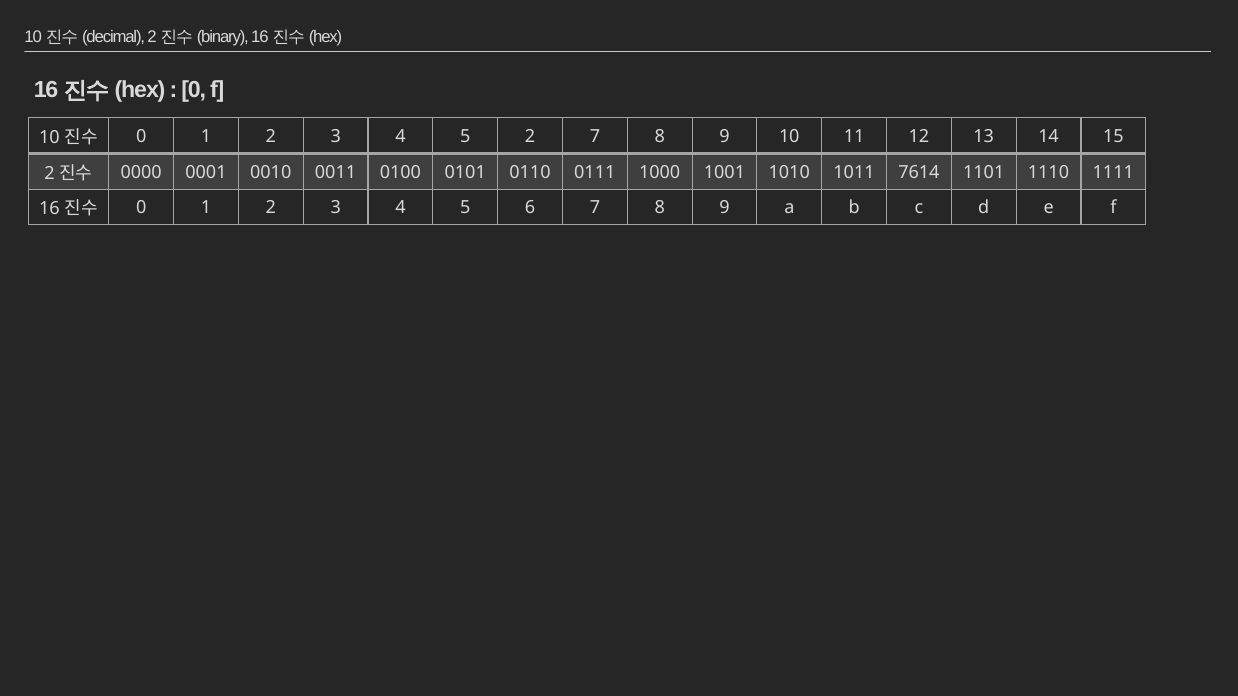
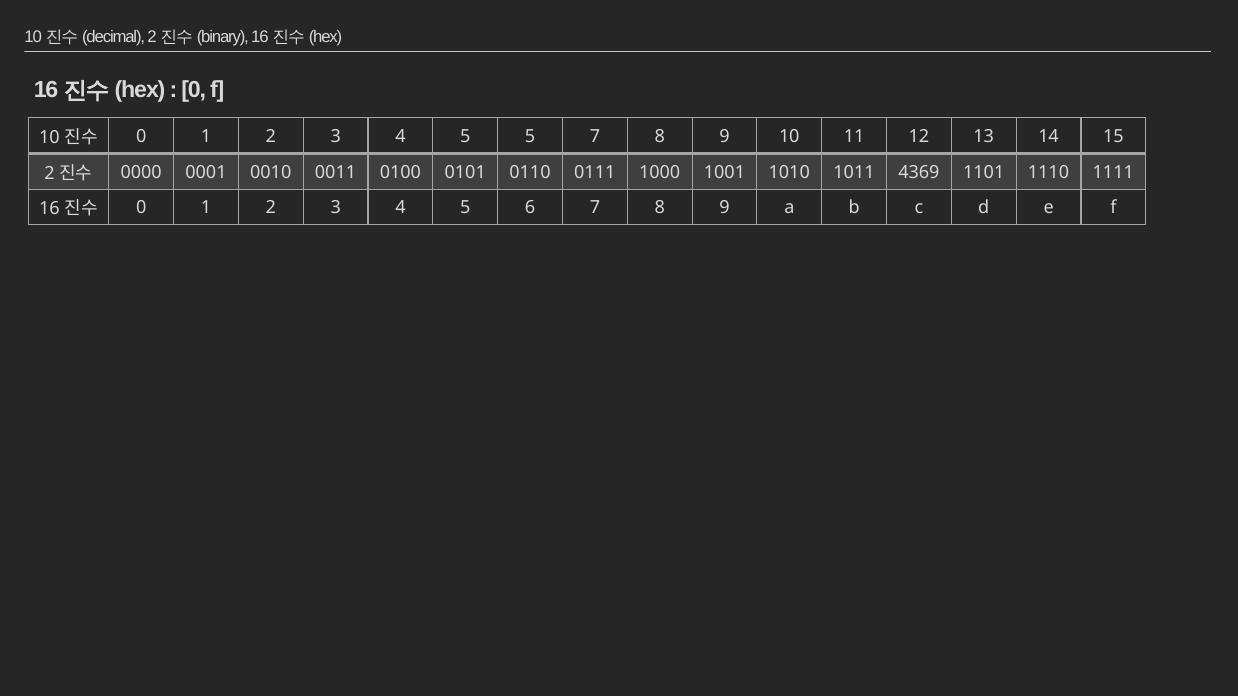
5 2: 2 -> 5
7614: 7614 -> 4369
